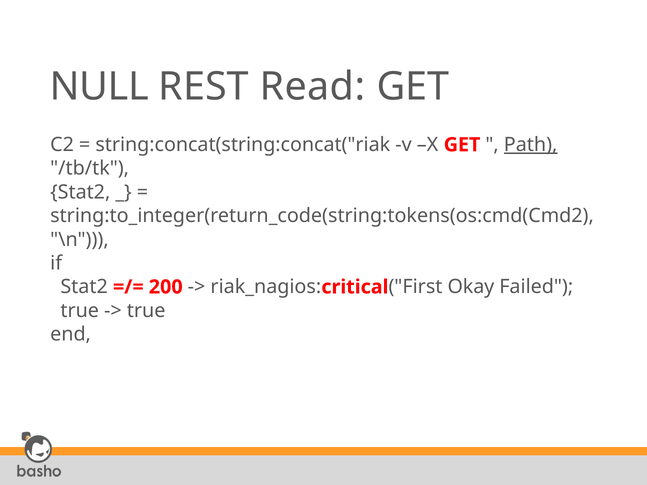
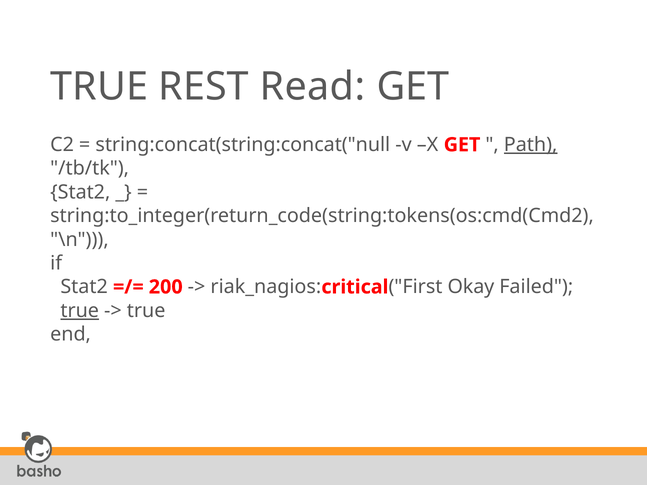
NULL at (99, 87): NULL -> TRUE
string:concat(string:concat("riak: string:concat(string:concat("riak -> string:concat(string:concat("null
true at (80, 311) underline: none -> present
